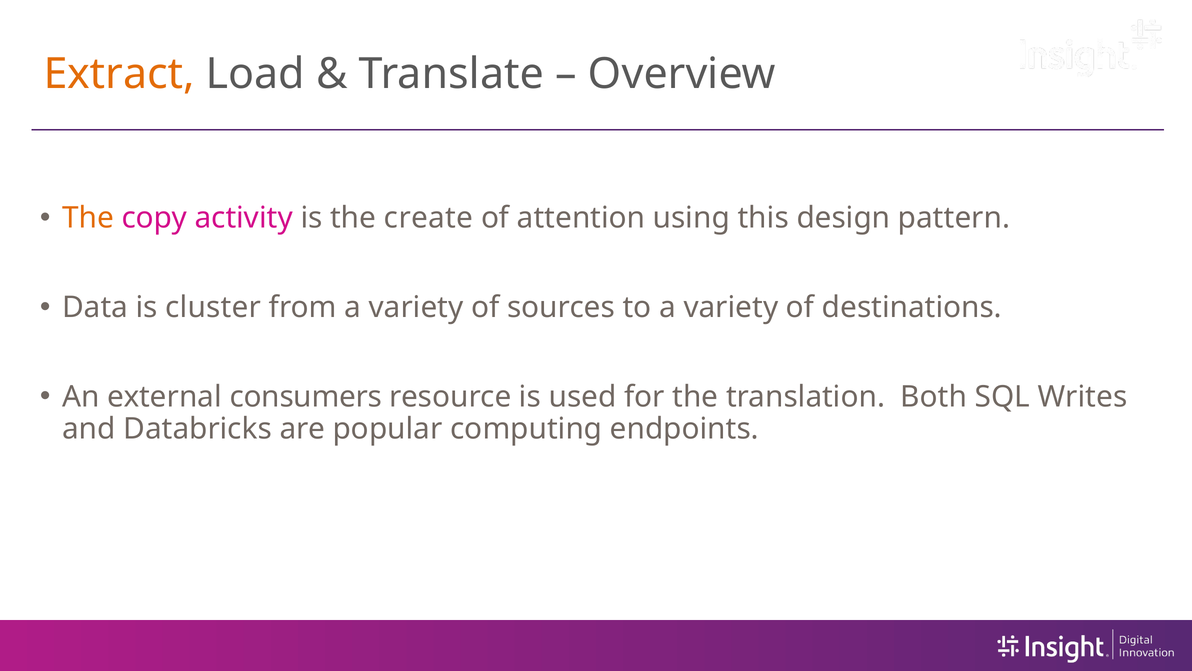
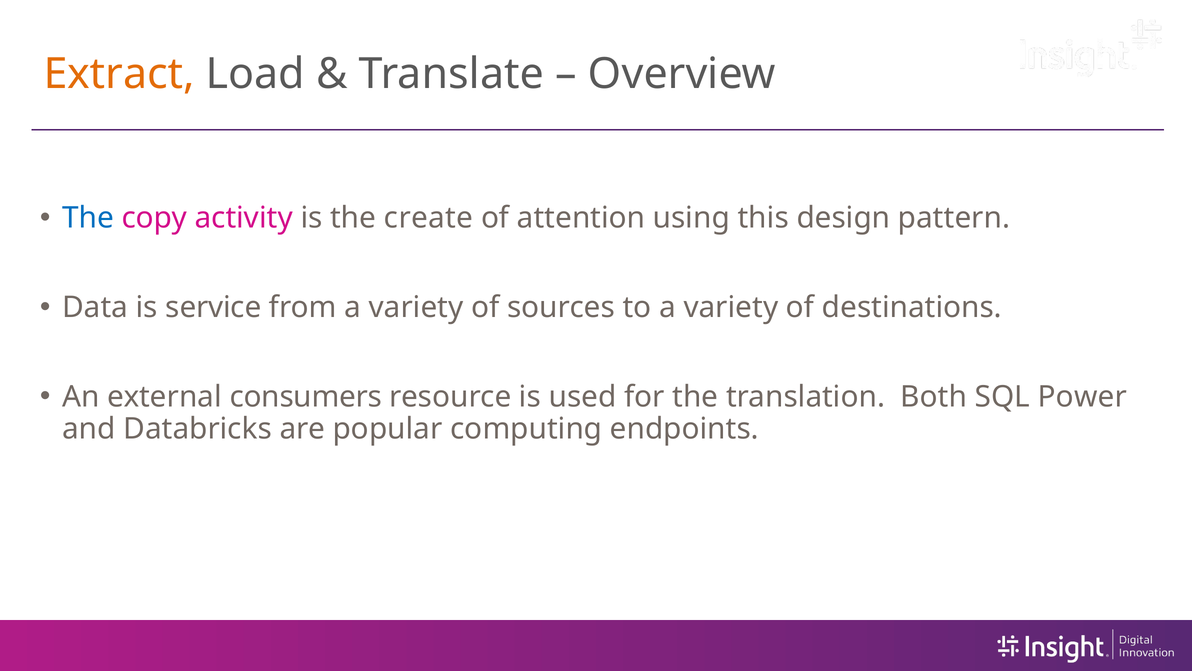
The at (88, 218) colour: orange -> blue
cluster: cluster -> service
Writes: Writes -> Power
